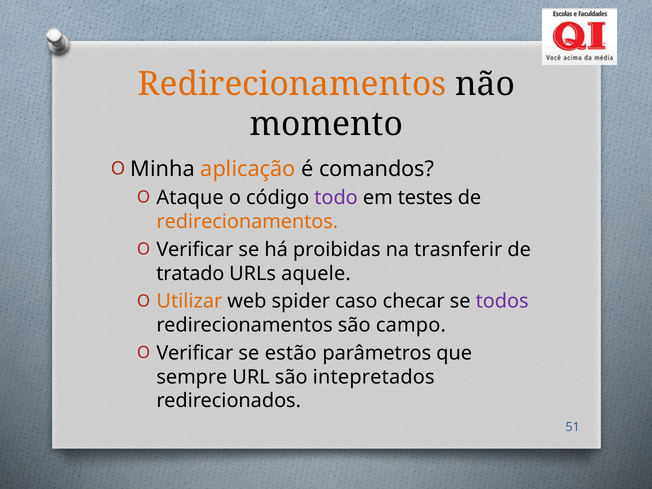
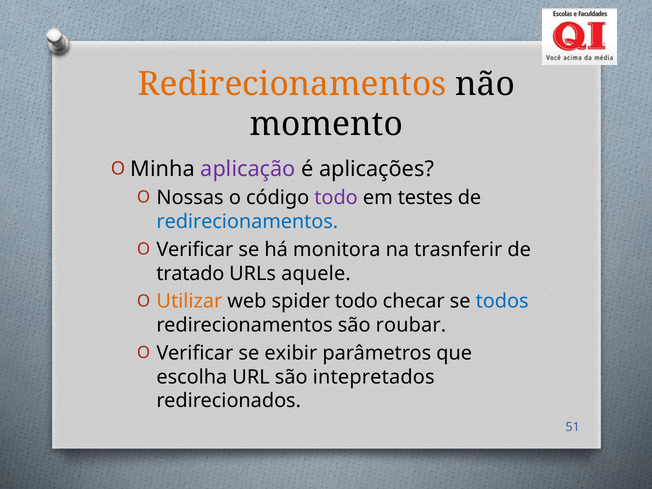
aplicação colour: orange -> purple
comandos: comandos -> aplicações
Ataque: Ataque -> Nossas
redirecionamentos at (247, 222) colour: orange -> blue
proibidas: proibidas -> monitora
spider caso: caso -> todo
todos colour: purple -> blue
campo: campo -> roubar
estão: estão -> exibir
sempre: sempre -> escolha
